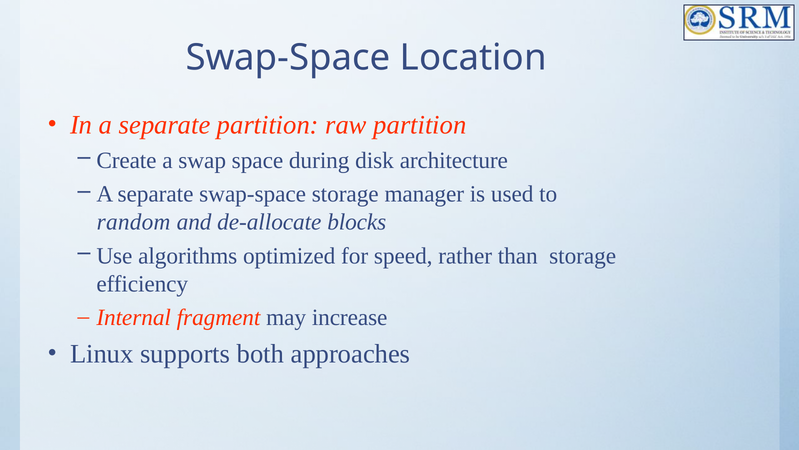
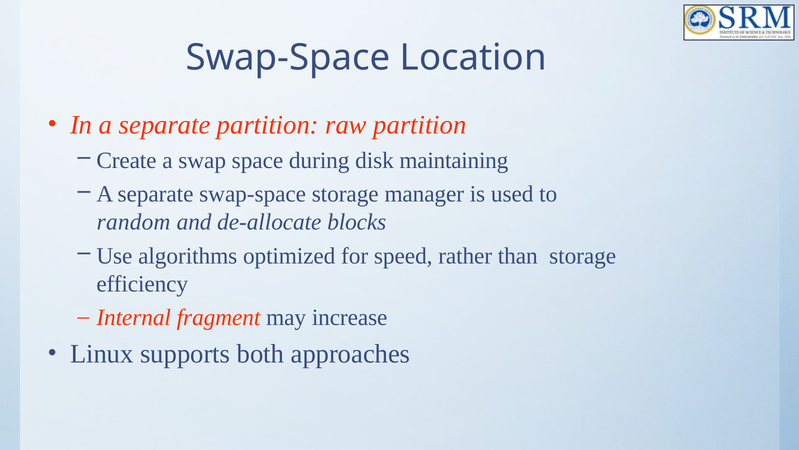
architecture: architecture -> maintaining
